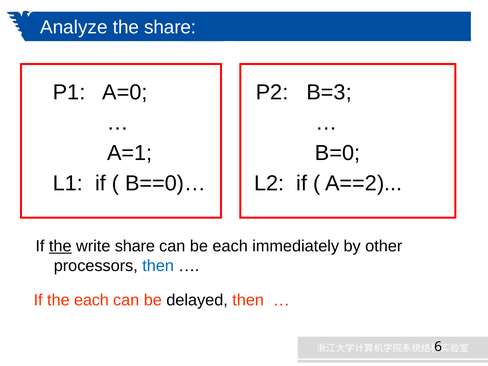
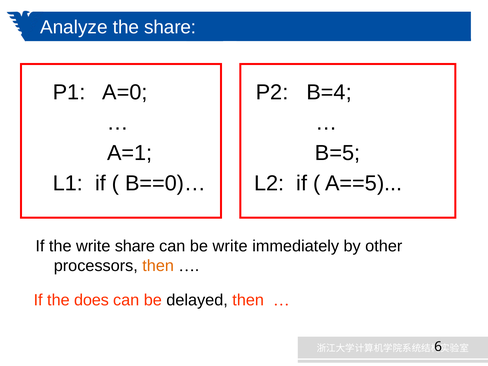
B=3: B=3 -> B=4
B=0: B=0 -> B=5
A==2: A==2 -> A==5
the at (60, 246) underline: present -> none
be each: each -> write
then at (158, 266) colour: blue -> orange
the each: each -> does
